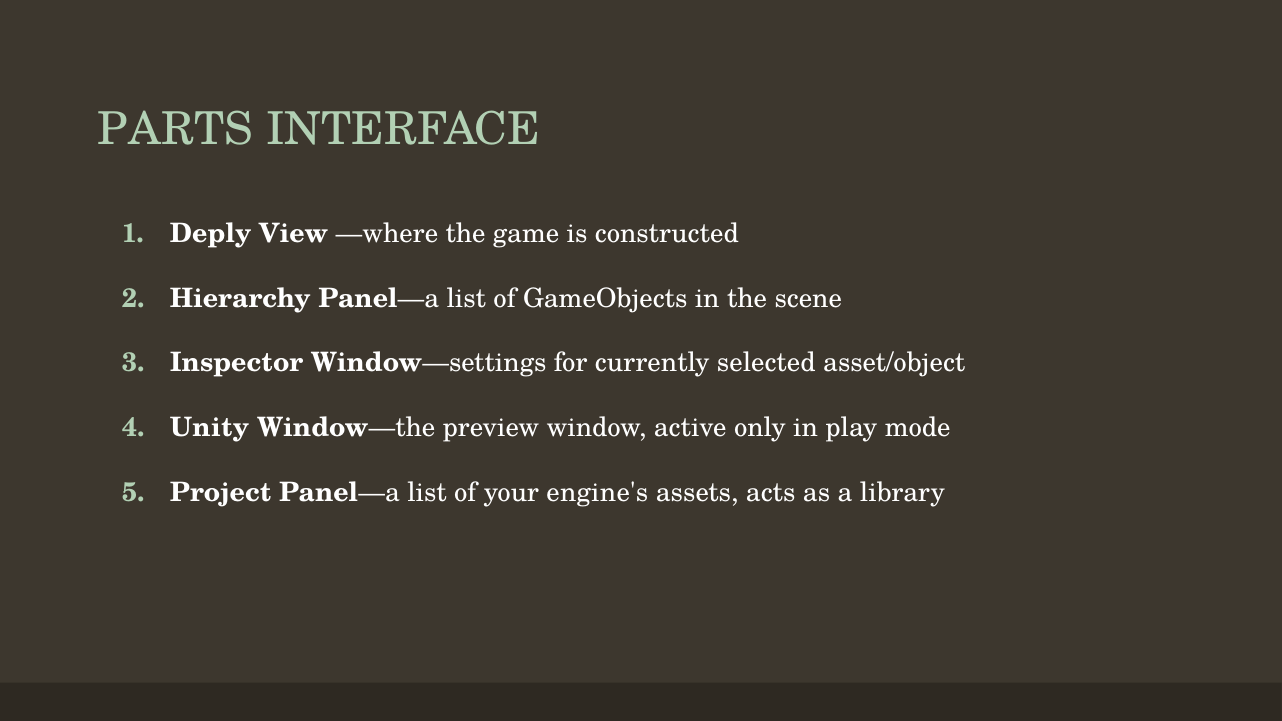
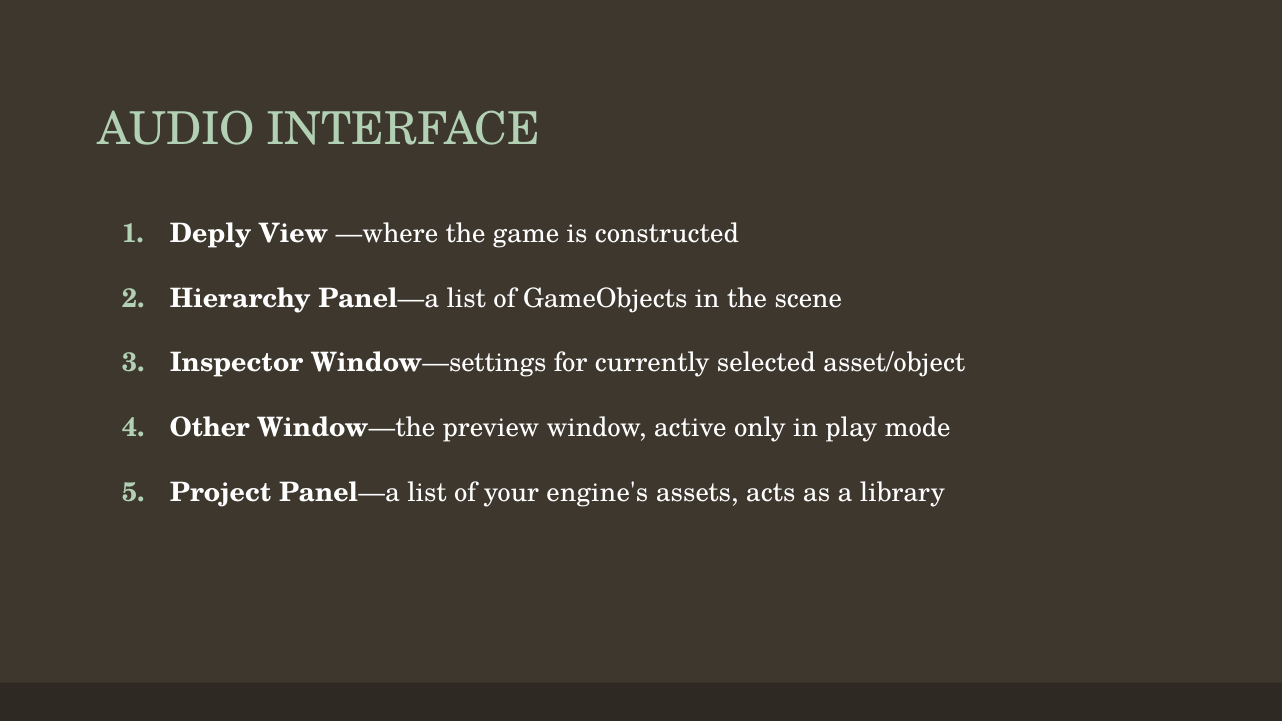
PARTS: PARTS -> AUDIO
Unity: Unity -> Other
